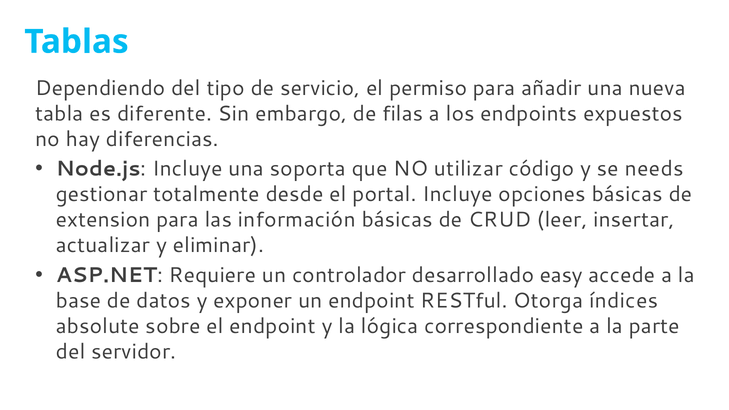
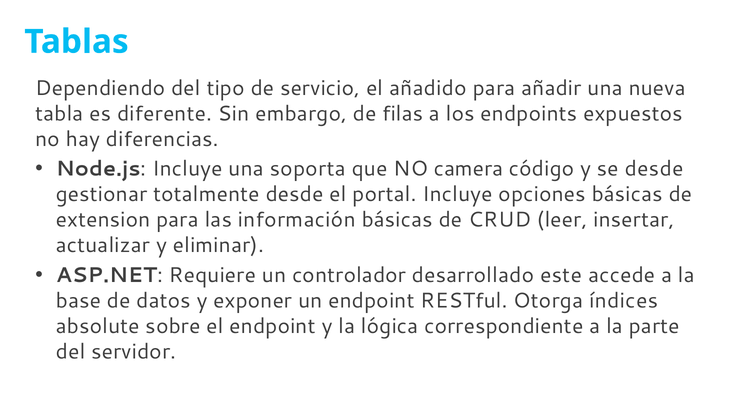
permiso: permiso -> añadido
utilizar: utilizar -> camera
se needs: needs -> desde
easy: easy -> este
